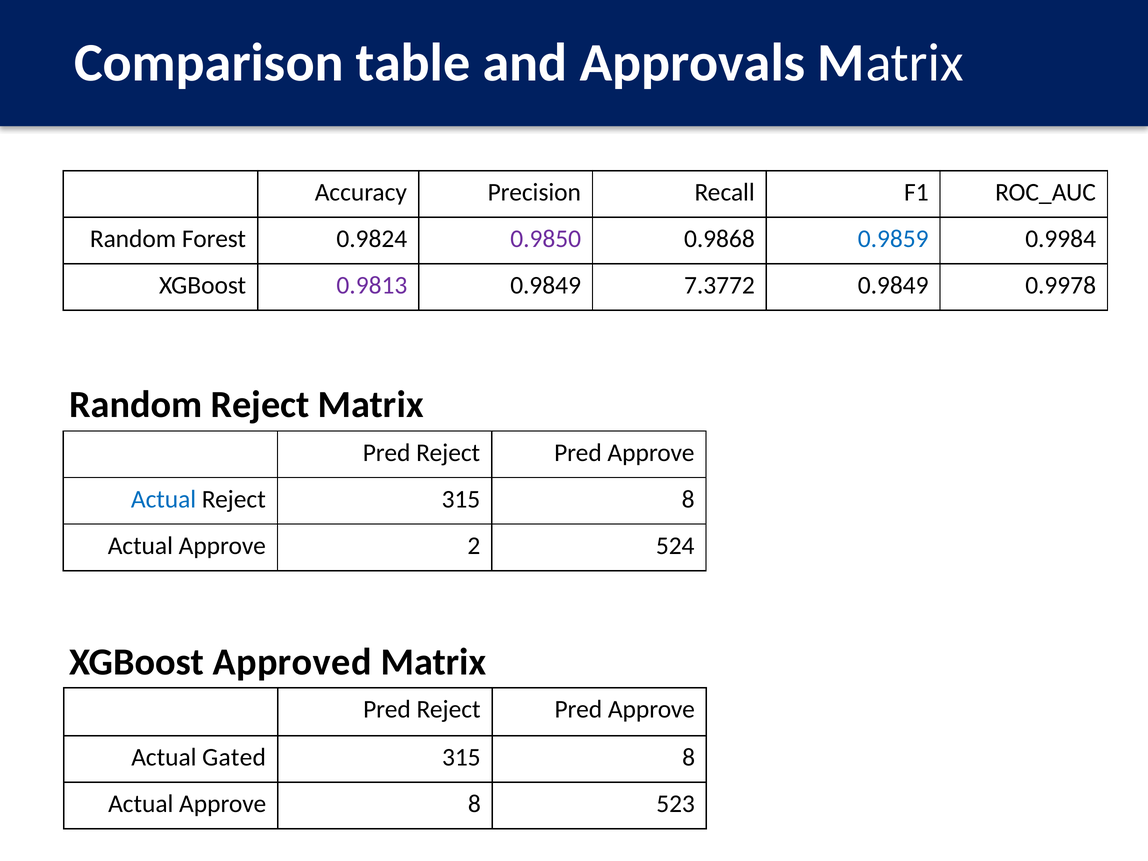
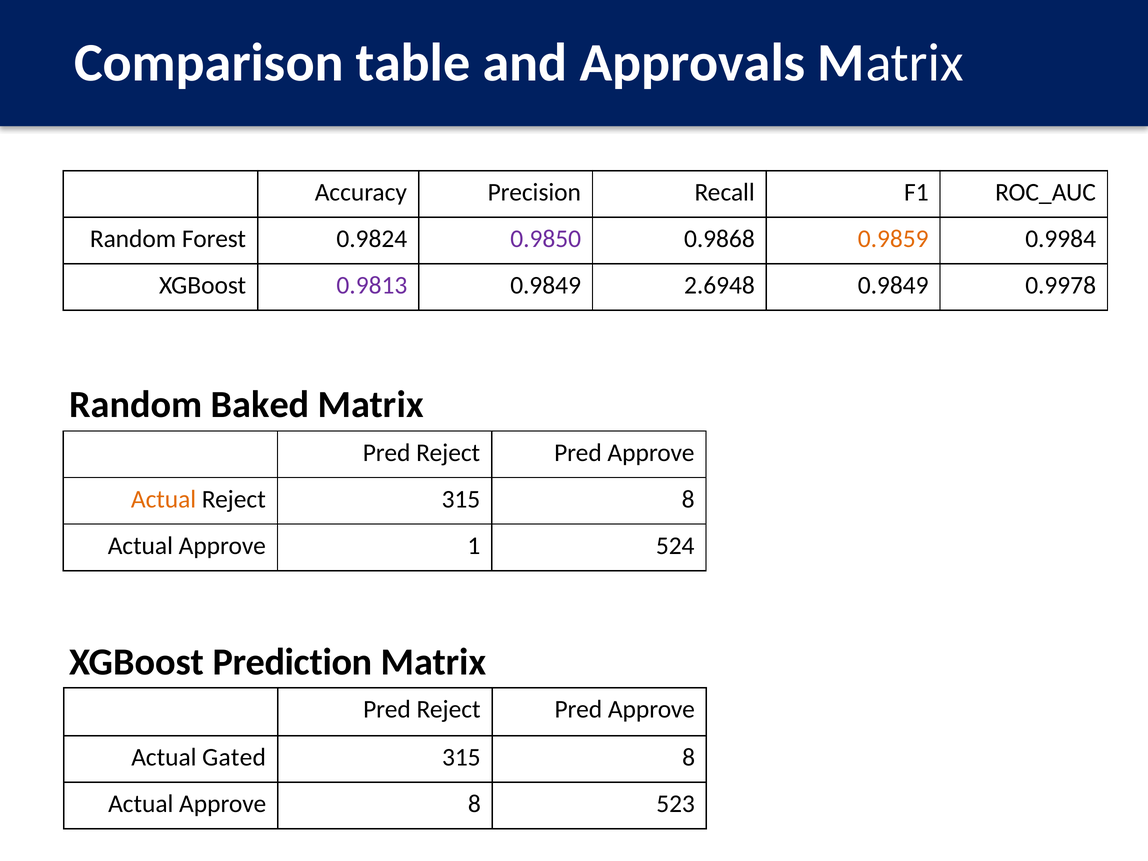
0.9859 colour: blue -> orange
7.3772: 7.3772 -> 2.6948
Random Reject: Reject -> Baked
Actual at (164, 499) colour: blue -> orange
2: 2 -> 1
Approved: Approved -> Prediction
